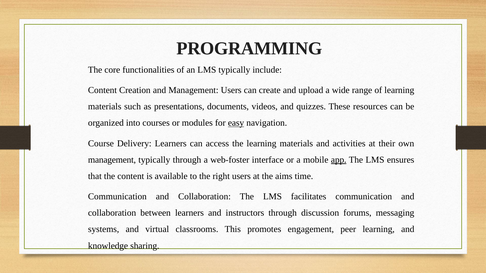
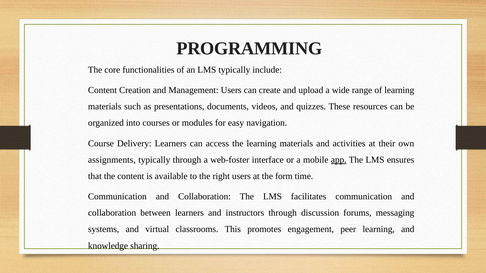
easy underline: present -> none
management at (112, 160): management -> assignments
aims: aims -> form
